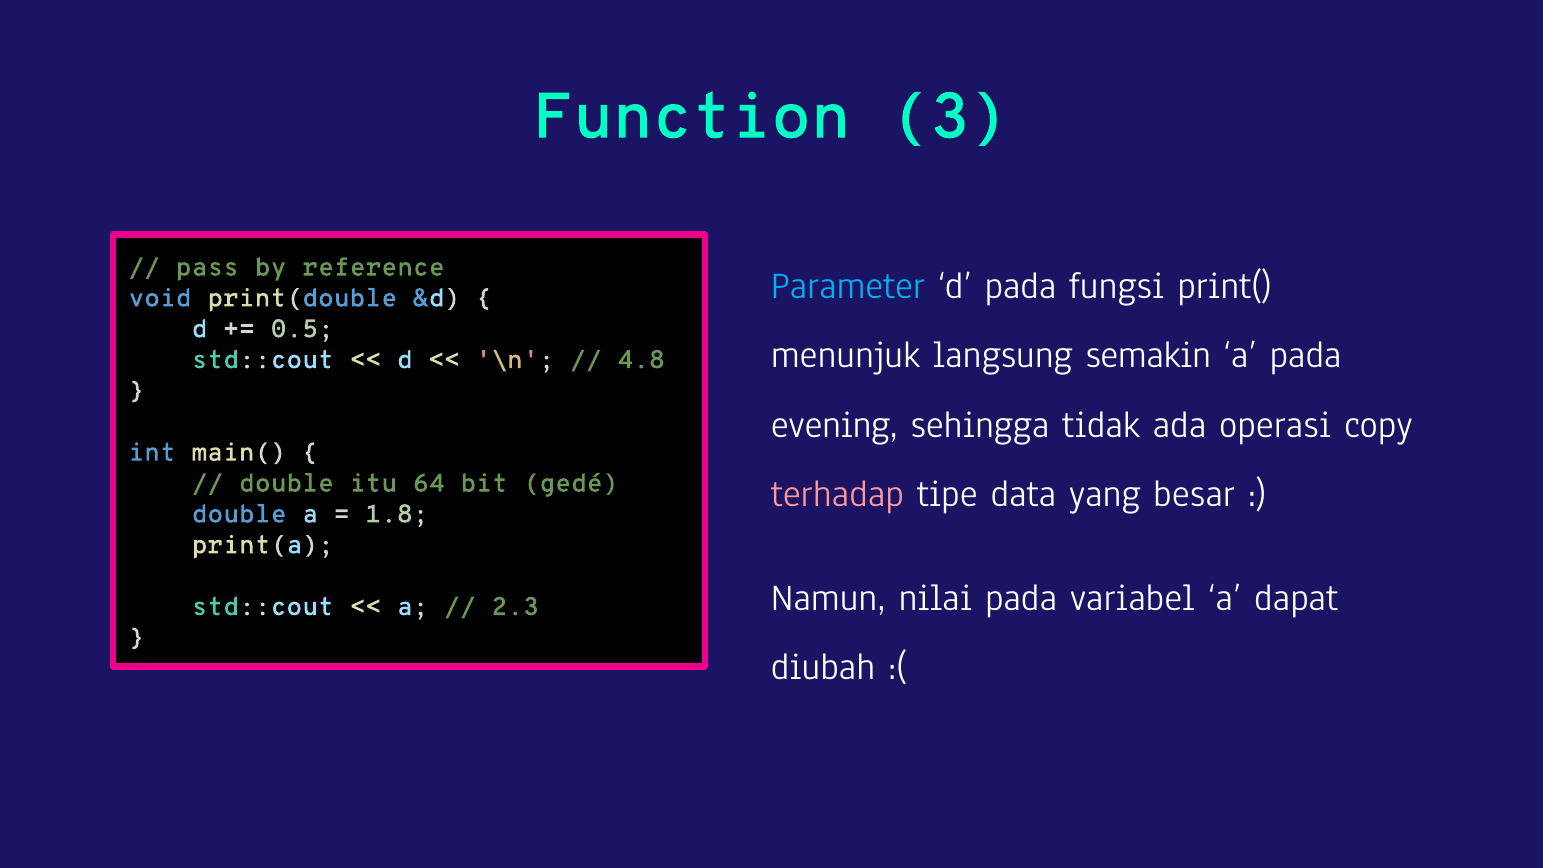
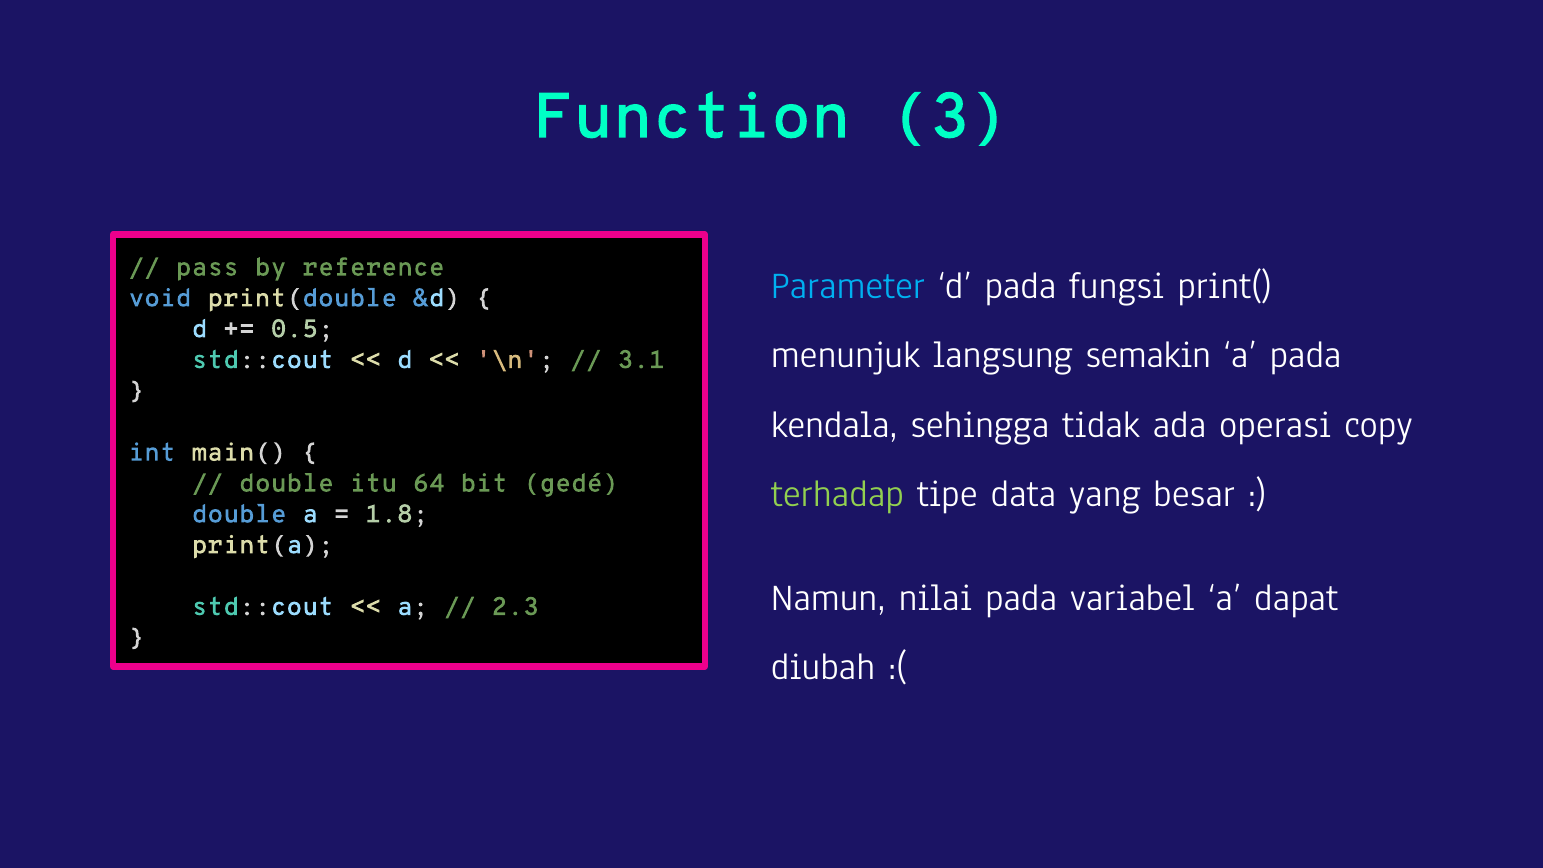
4.8: 4.8 -> 3.1
evening: evening -> kendala
terhadap colour: pink -> light green
